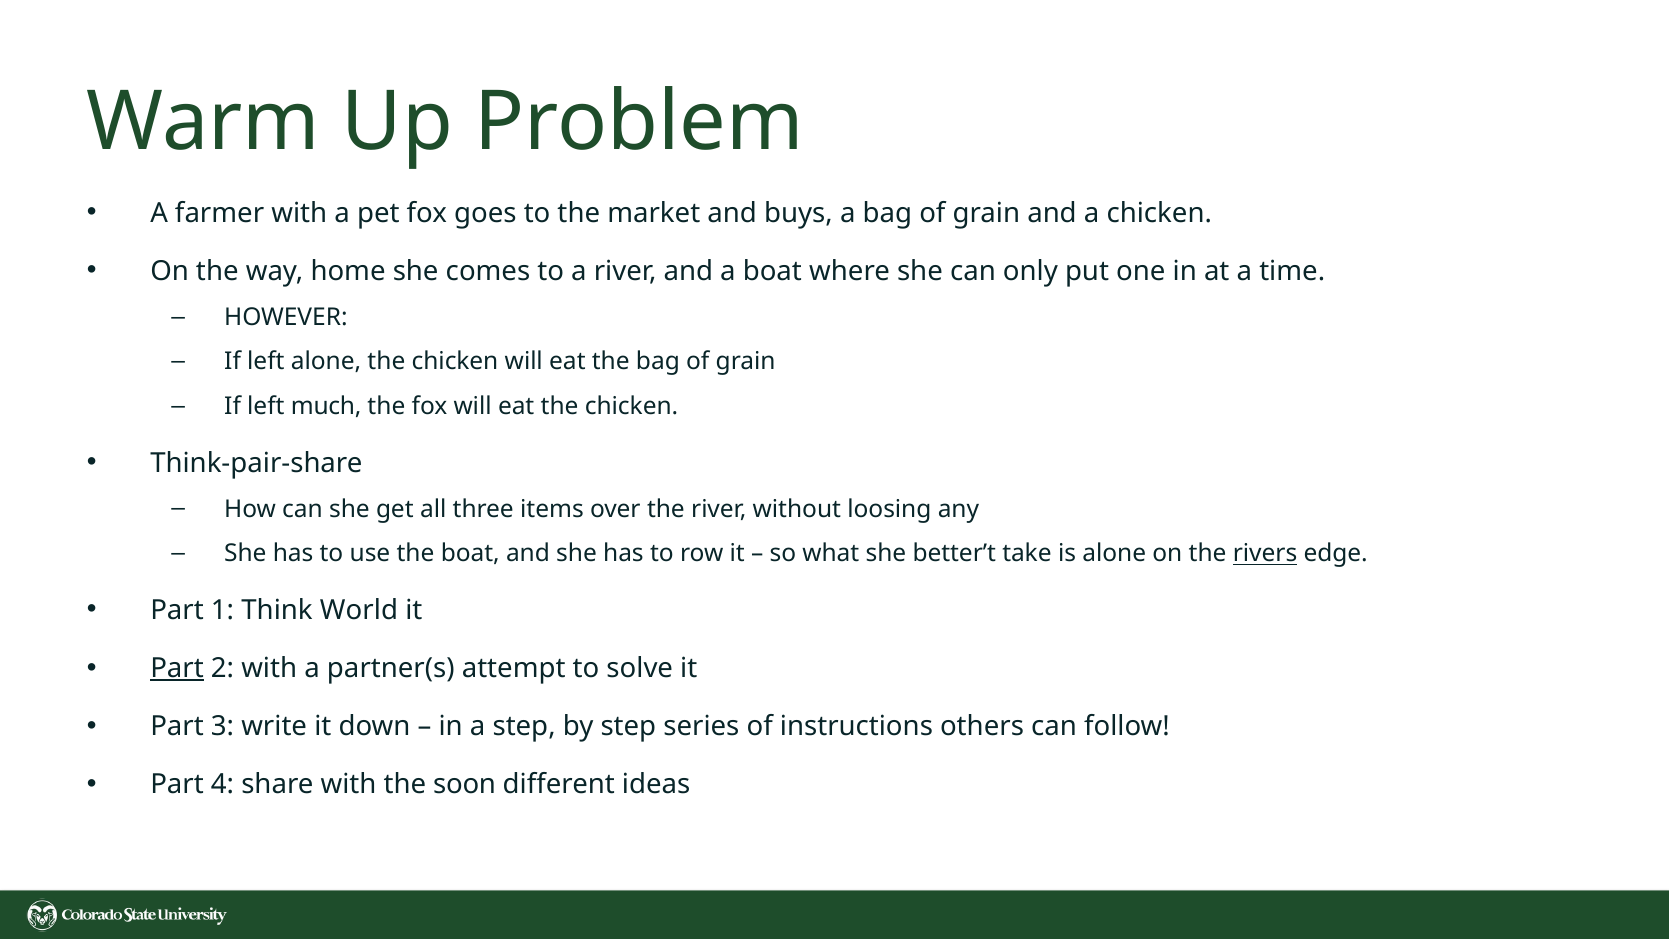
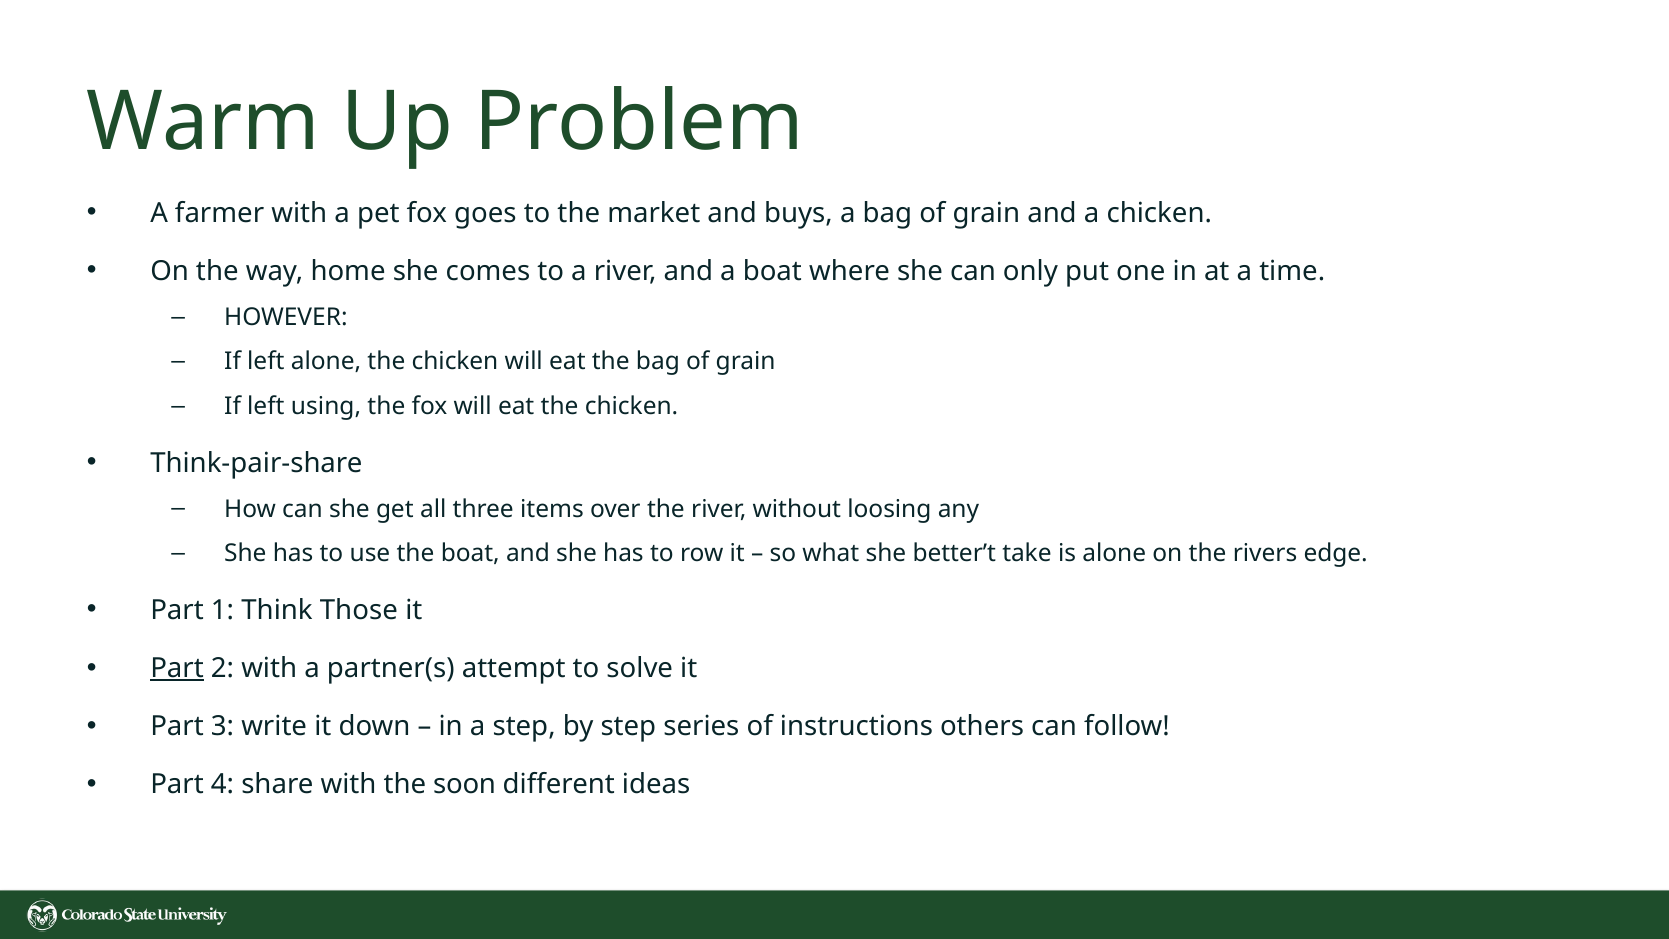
much: much -> using
rivers underline: present -> none
World: World -> Those
